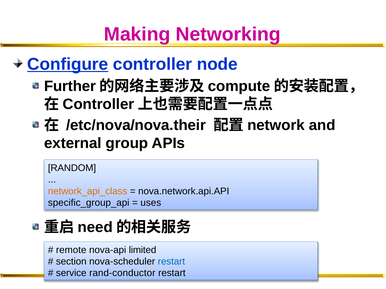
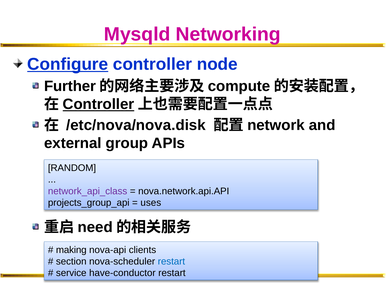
Making: Making -> Mysqld
Controller at (98, 104) underline: none -> present
/etc/nova/nova.their: /etc/nova/nova.their -> /etc/nova/nova.disk
network_api_class colour: orange -> purple
specific_group_api: specific_group_api -> projects_group_api
remote: remote -> making
limited: limited -> clients
rand-conductor: rand-conductor -> have-conductor
